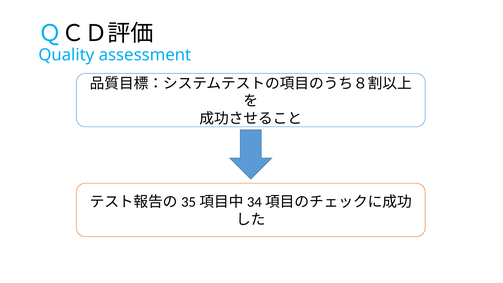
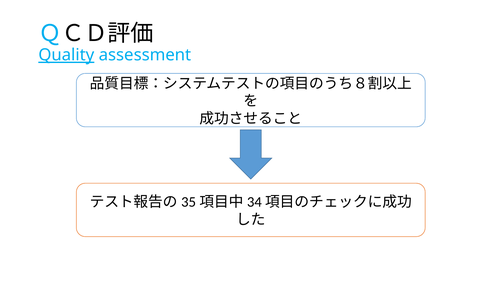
Quality underline: none -> present
